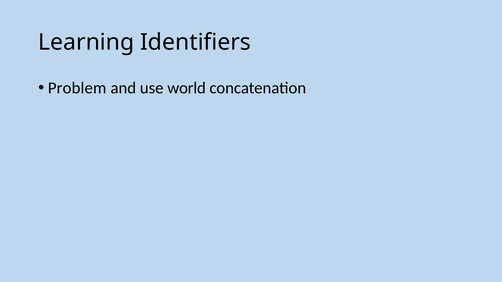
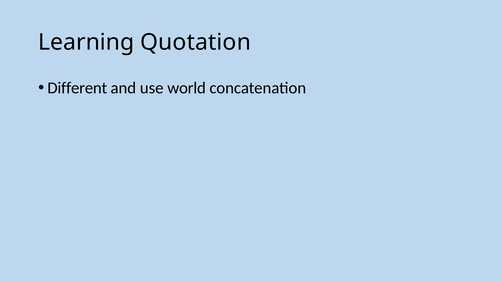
Identifiers: Identifiers -> Quotation
Problem: Problem -> Different
